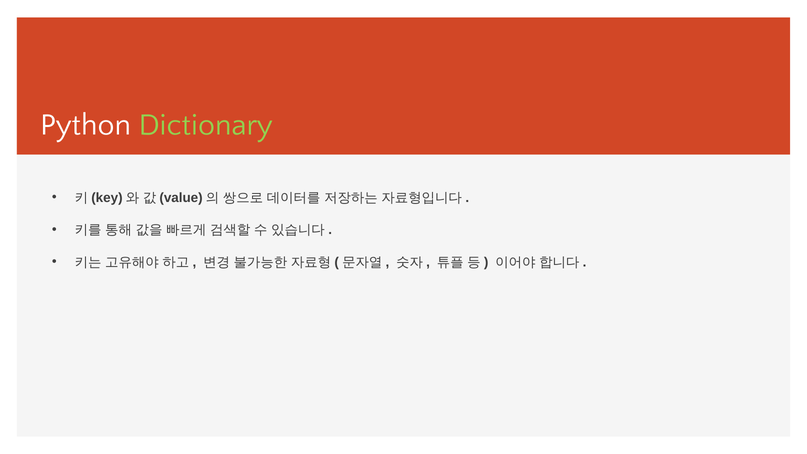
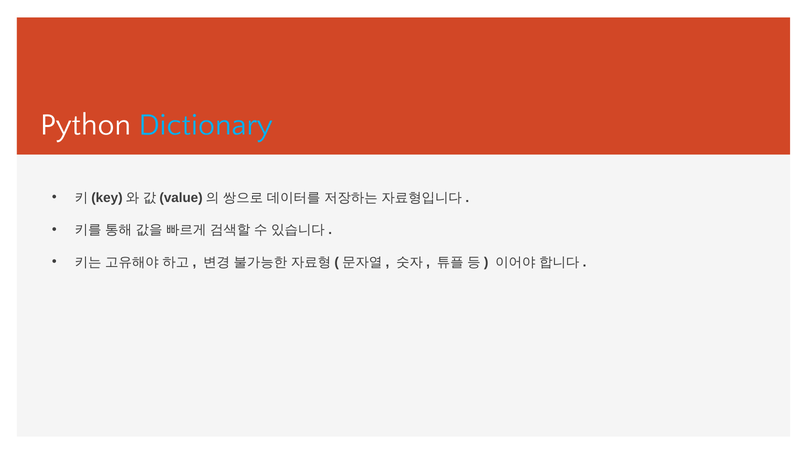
Dictionary colour: light green -> light blue
